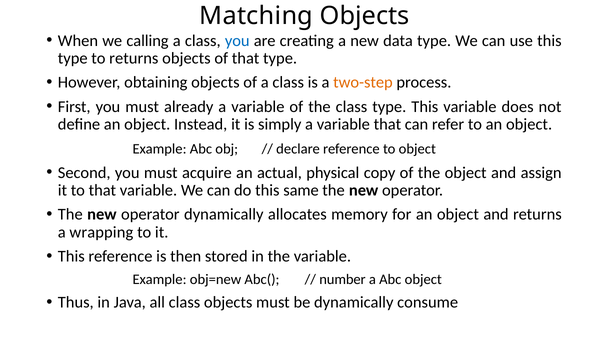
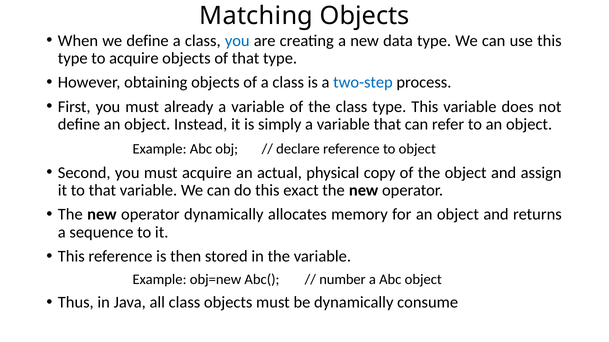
we calling: calling -> define
to returns: returns -> acquire
two-step colour: orange -> blue
same: same -> exact
wrapping: wrapping -> sequence
